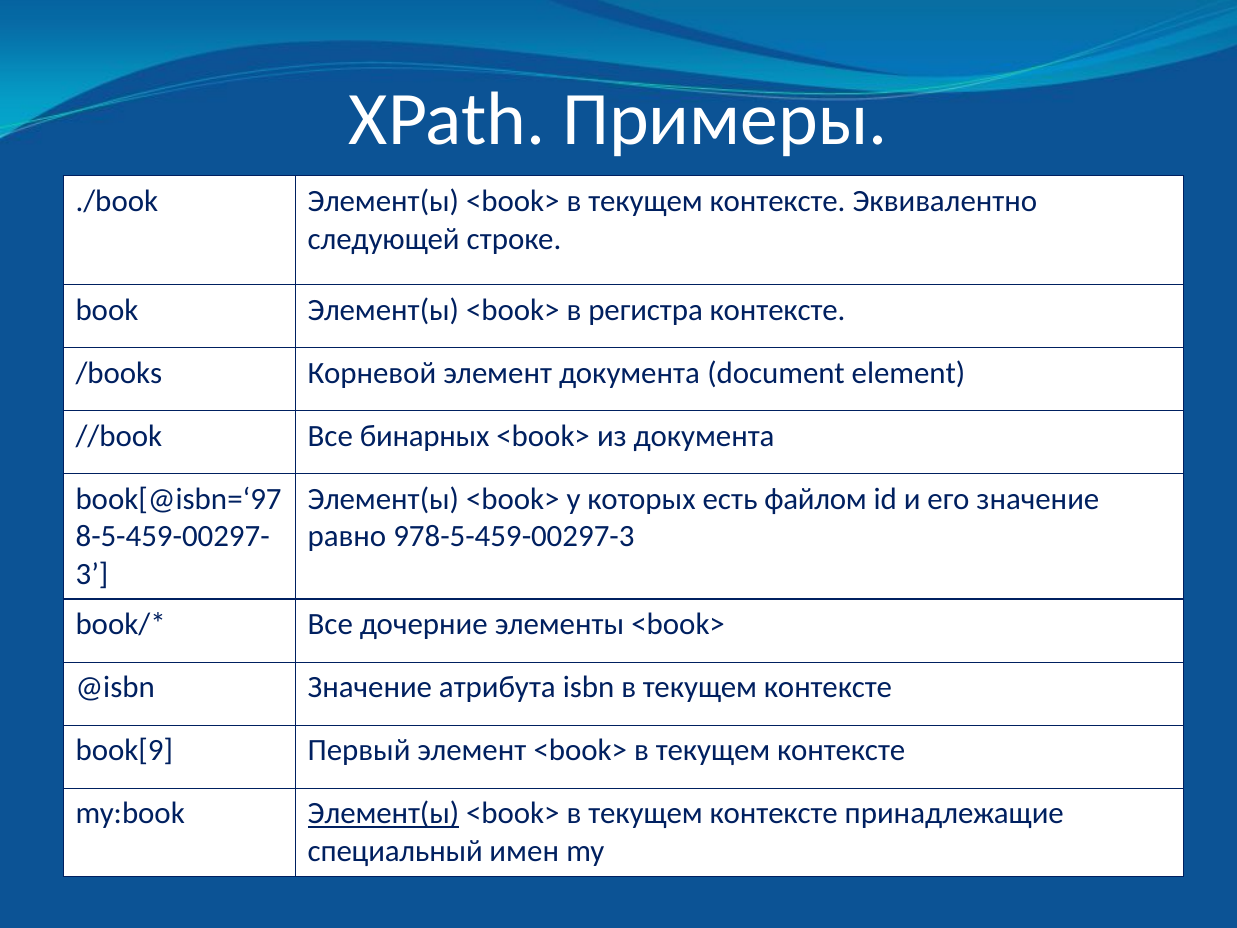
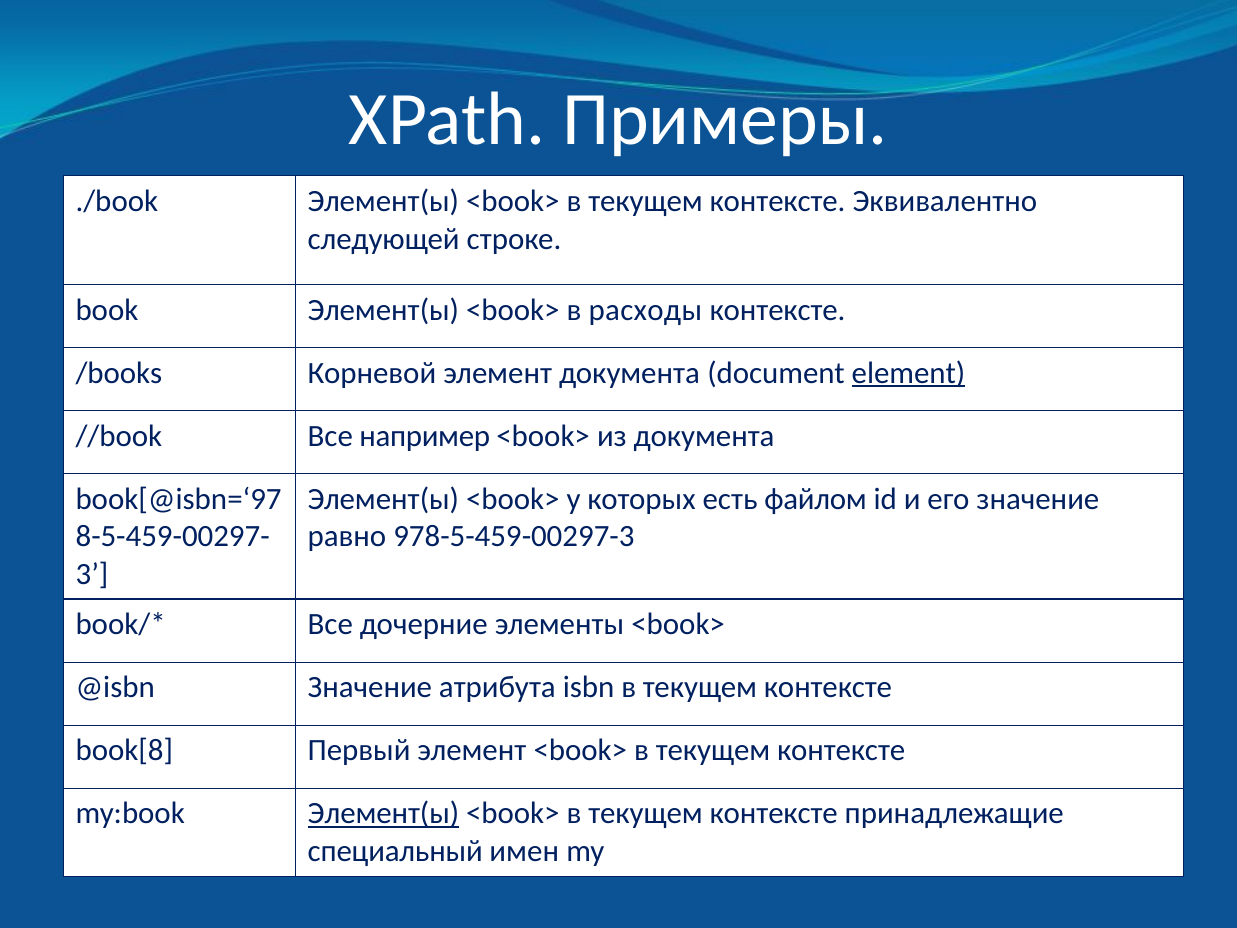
регистра: регистра -> расходы
element underline: none -> present
бинарных: бинарных -> например
book[9: book[9 -> book[8
